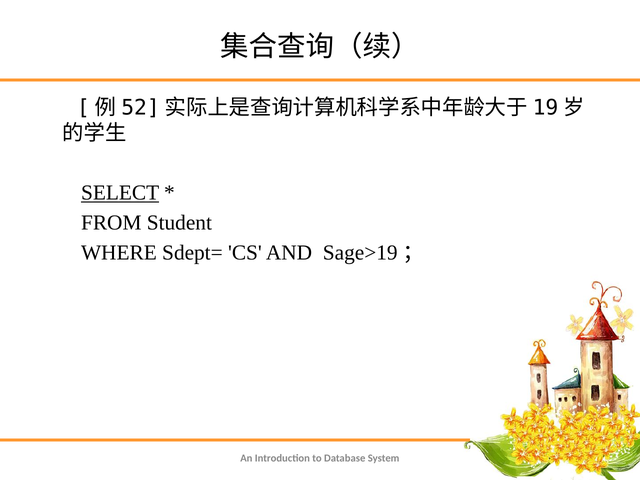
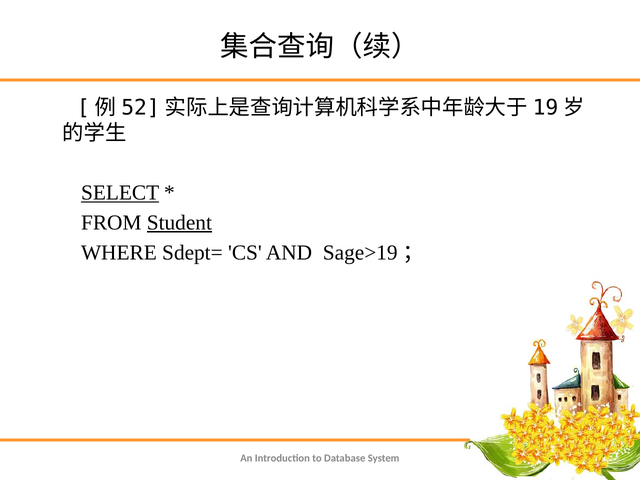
Student underline: none -> present
